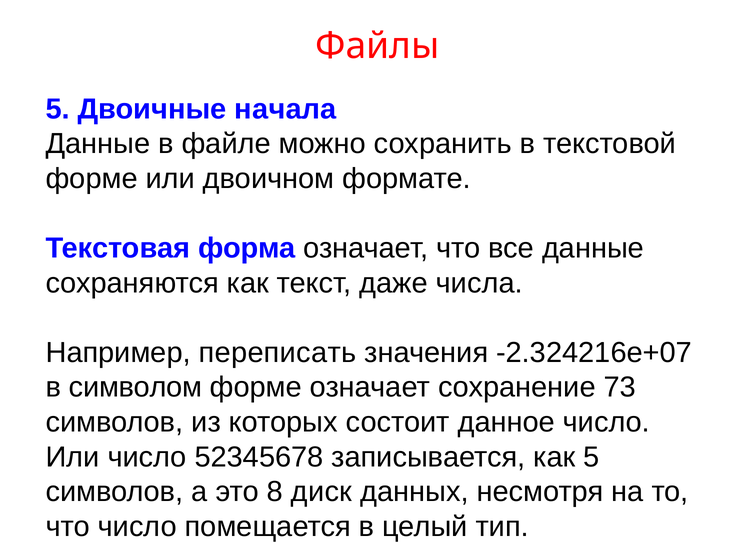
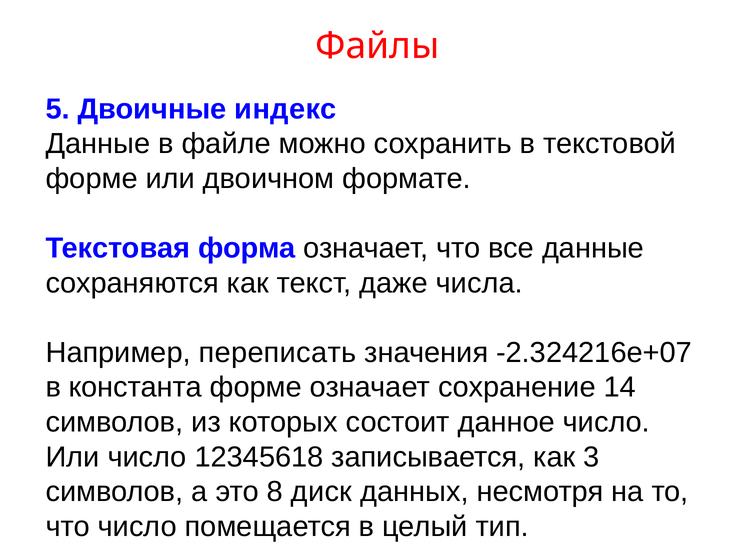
начала: начала -> индекс
символом: символом -> константа
73: 73 -> 14
52345678: 52345678 -> 12345618
как 5: 5 -> 3
